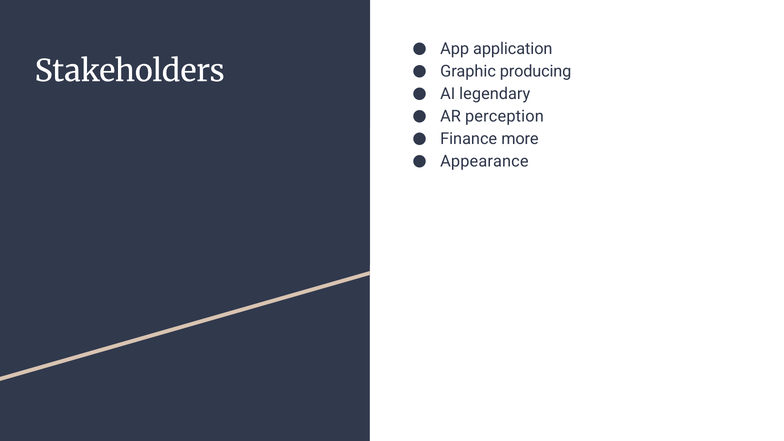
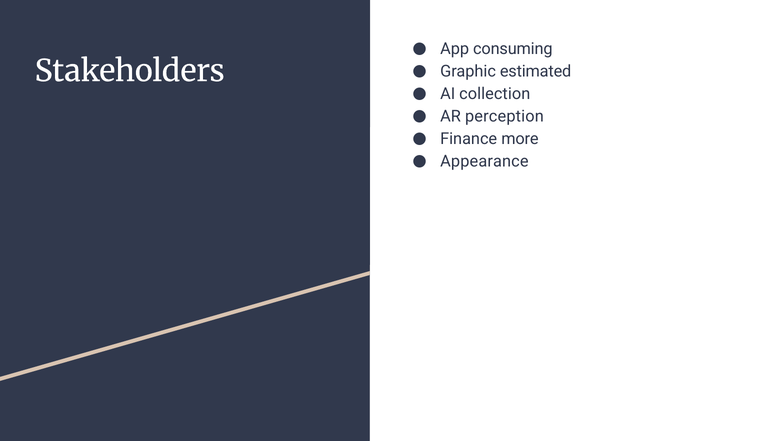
application: application -> consuming
producing: producing -> estimated
legendary: legendary -> collection
